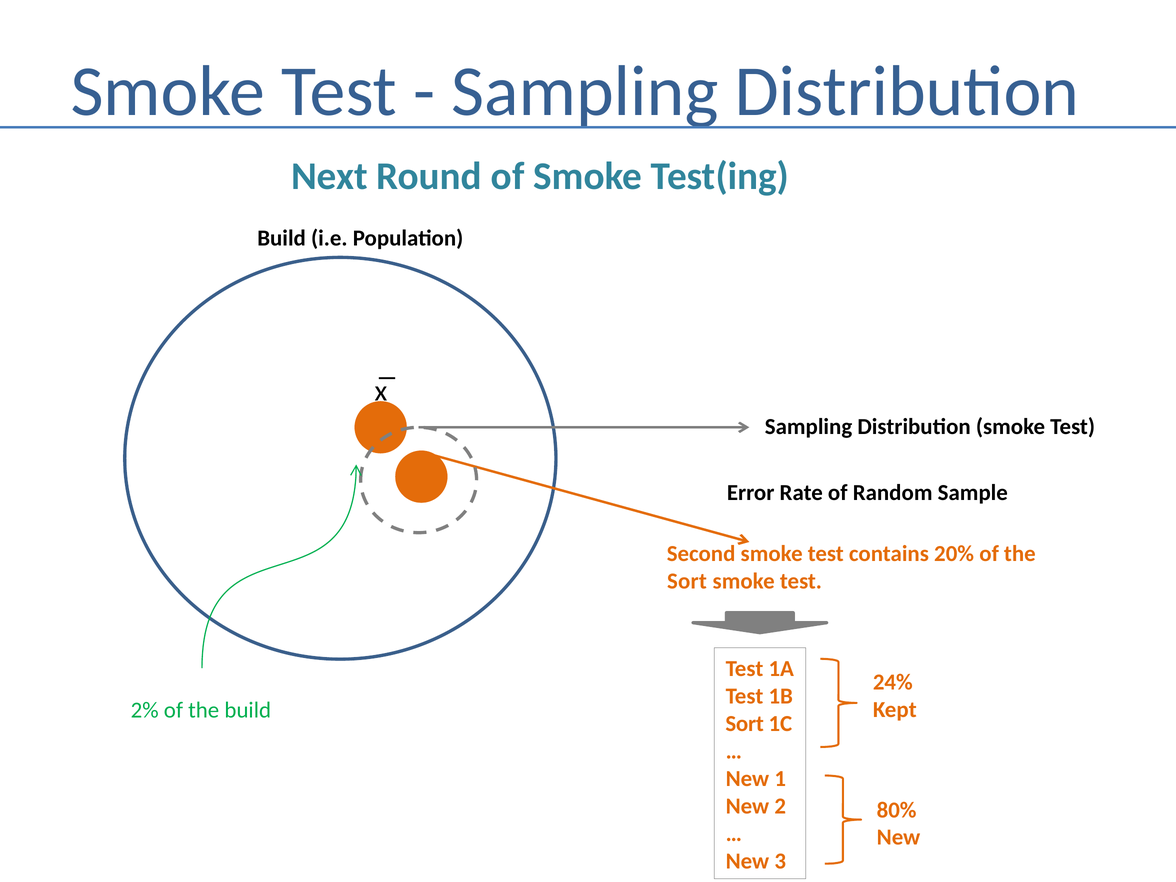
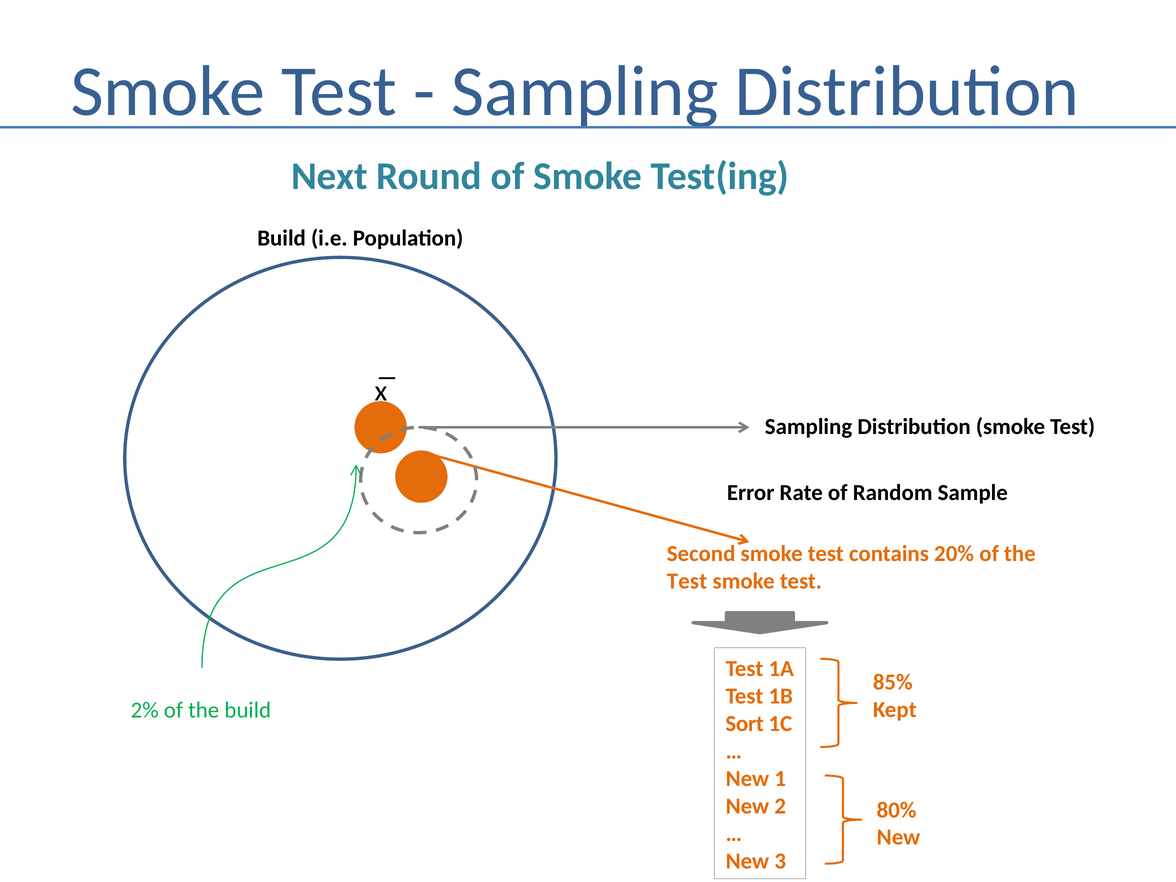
Sort at (687, 581): Sort -> Test
24%: 24% -> 85%
